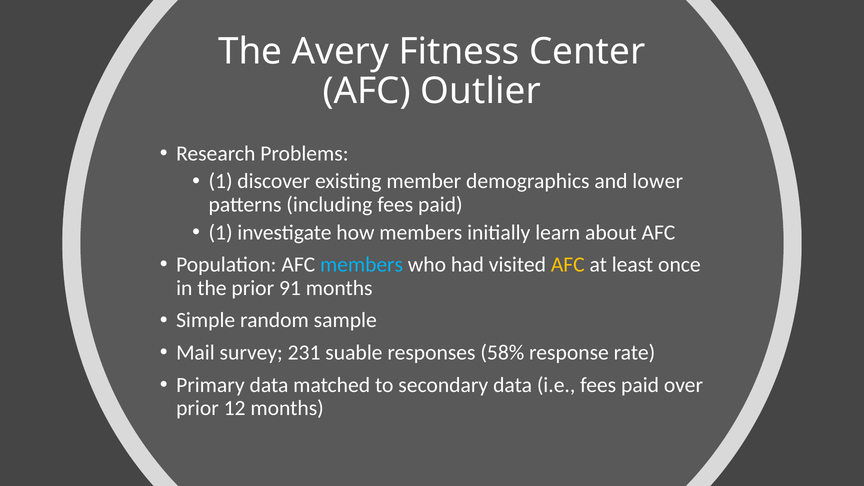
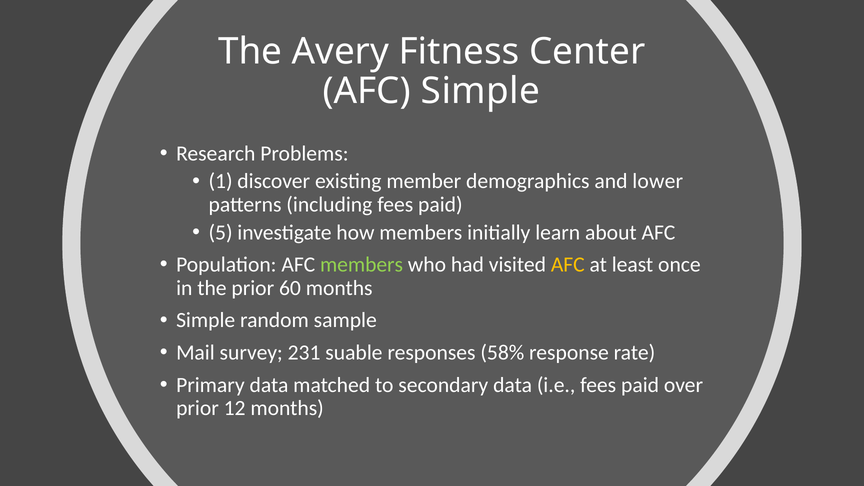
AFC Outlier: Outlier -> Simple
1 at (221, 232): 1 -> 5
members at (362, 265) colour: light blue -> light green
91: 91 -> 60
